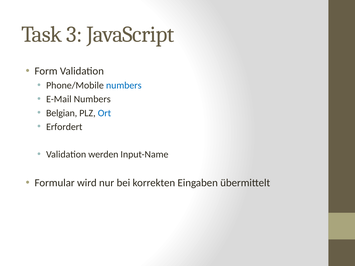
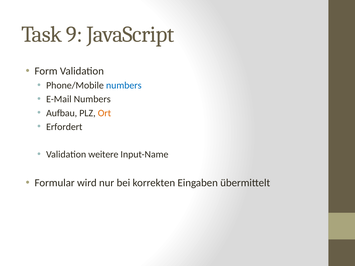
3: 3 -> 9
Belgian: Belgian -> Aufbau
Ort colour: blue -> orange
werden: werden -> weitere
